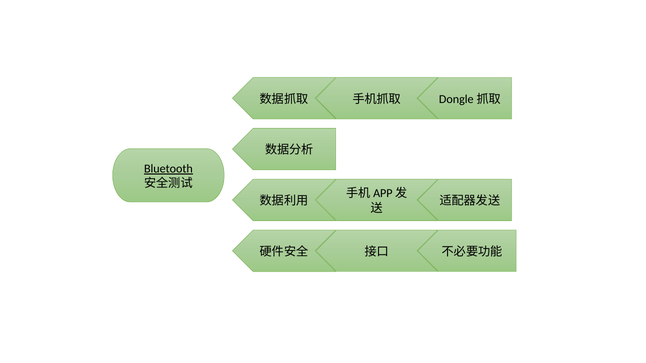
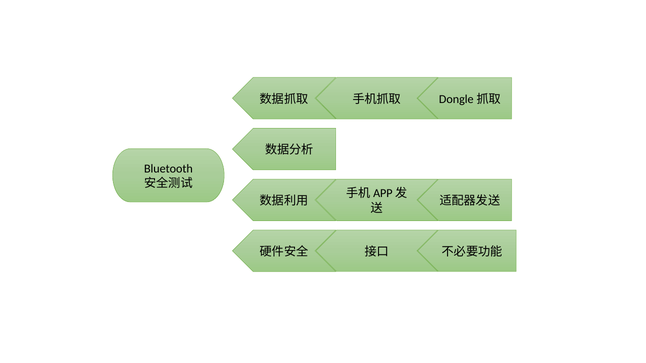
Bluetooth underline: present -> none
